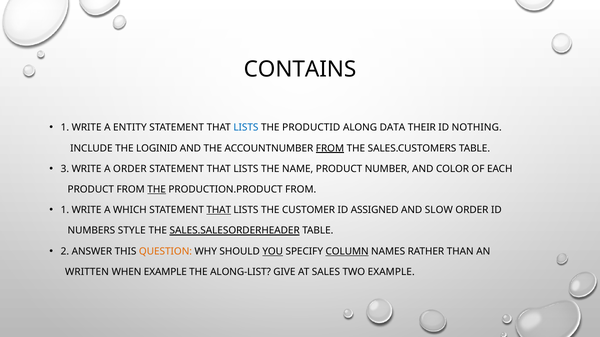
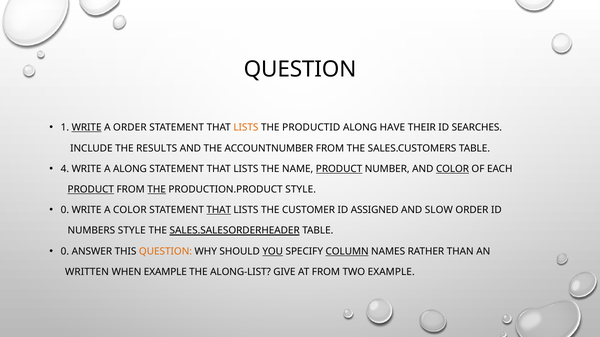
CONTAINS at (300, 70): CONTAINS -> QUESTION
WRITE at (87, 128) underline: none -> present
A ENTITY: ENTITY -> ORDER
LISTS at (246, 128) colour: blue -> orange
DATA: DATA -> HAVE
NOTHING: NOTHING -> SEARCHES
LOGINID: LOGINID -> RESULTS
FROM at (330, 148) underline: present -> none
3: 3 -> 4
A ORDER: ORDER -> ALONG
PRODUCT at (339, 169) underline: none -> present
COLOR at (453, 169) underline: none -> present
PRODUCT at (91, 190) underline: none -> present
PRODUCTION.PRODUCT FROM: FROM -> STYLE
1 at (65, 210): 1 -> 0
A WHICH: WHICH -> COLOR
2 at (65, 252): 2 -> 0
AT SALES: SALES -> FROM
